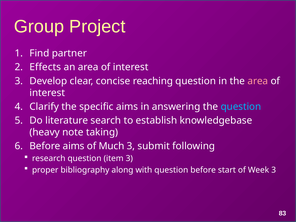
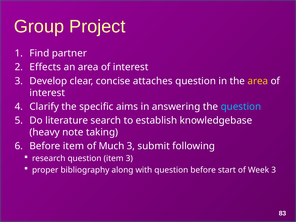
reaching: reaching -> attaches
area at (258, 81) colour: pink -> yellow
Before aims: aims -> item
